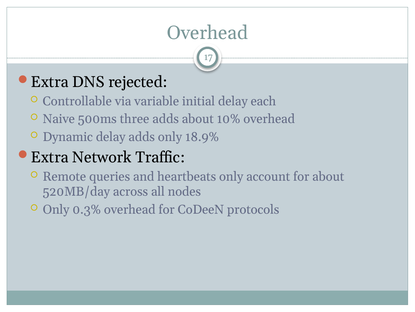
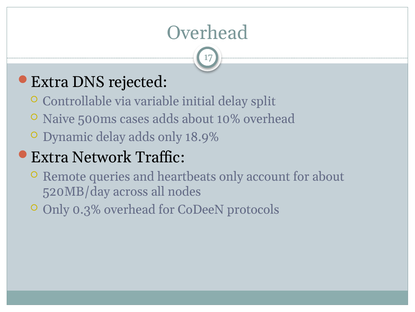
each: each -> split
three: three -> cases
